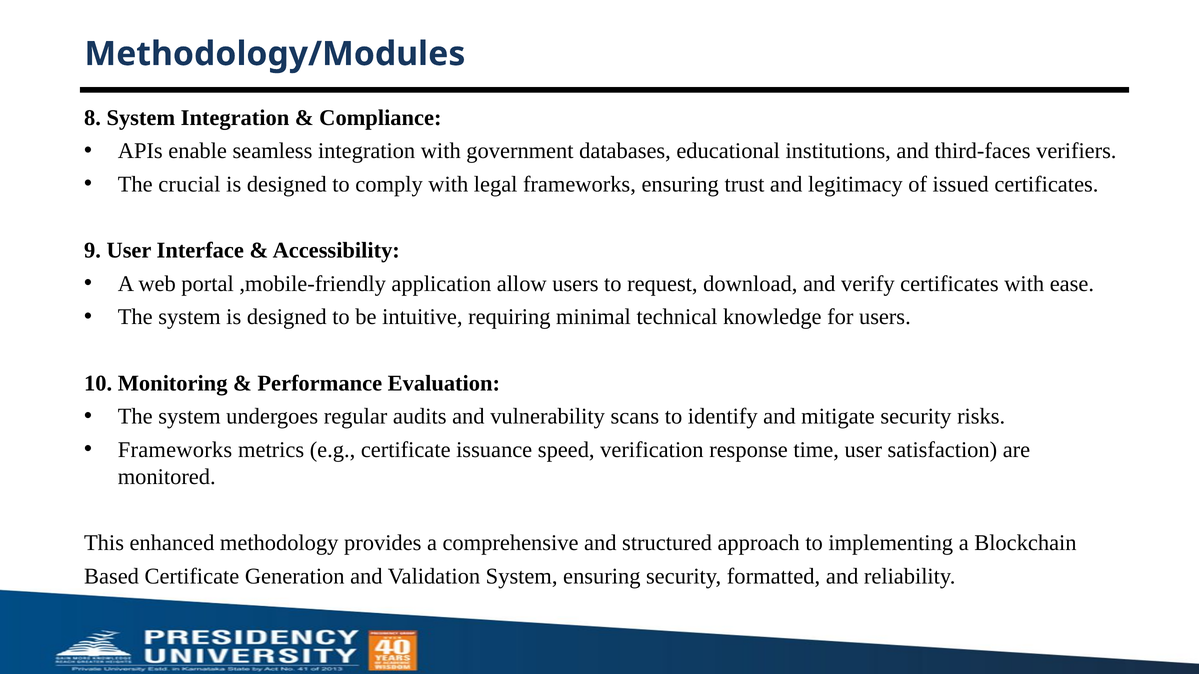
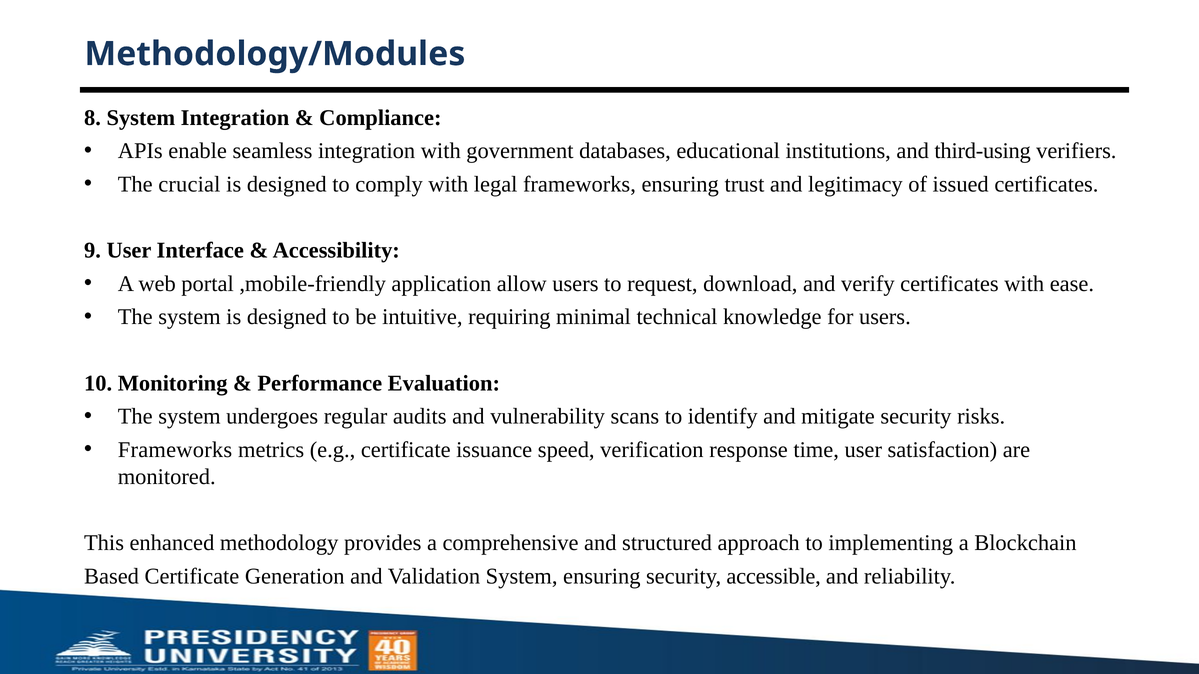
third-faces: third-faces -> third-using
formatted: formatted -> accessible
